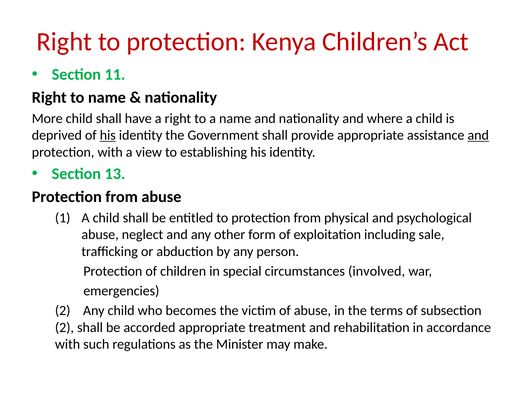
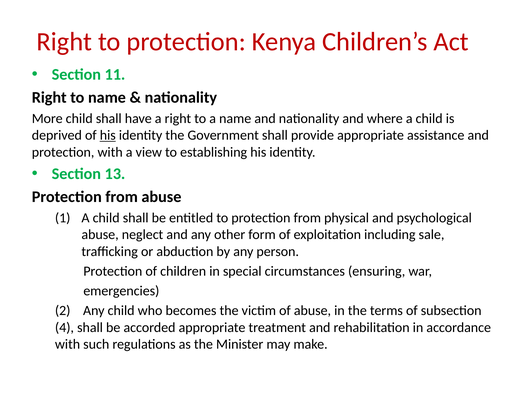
and at (478, 135) underline: present -> none
involved: involved -> ensuring
2 at (64, 327): 2 -> 4
